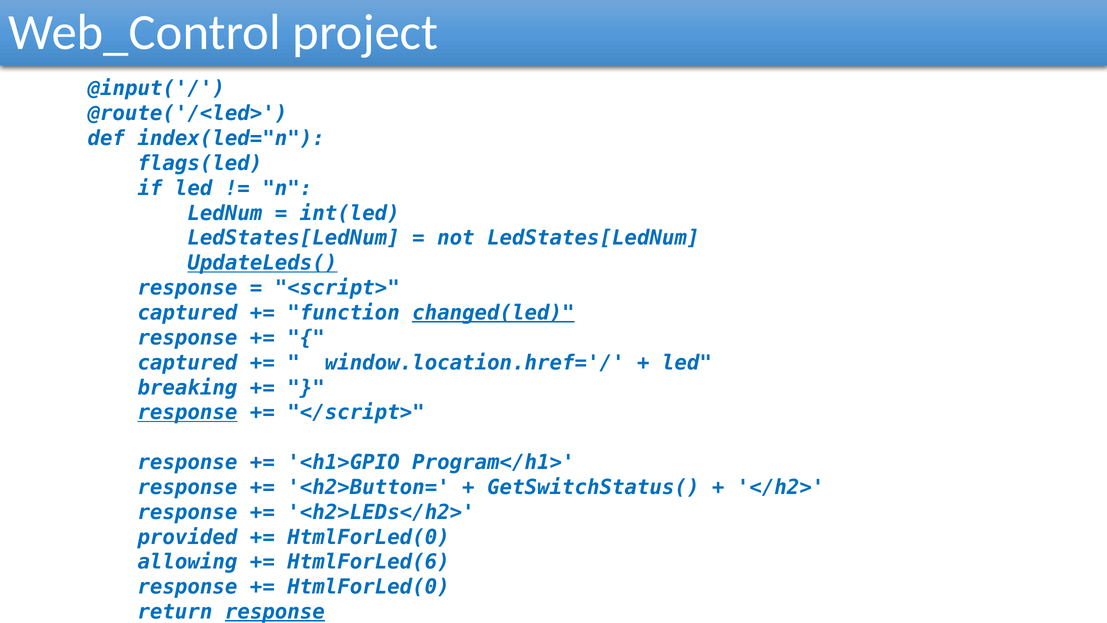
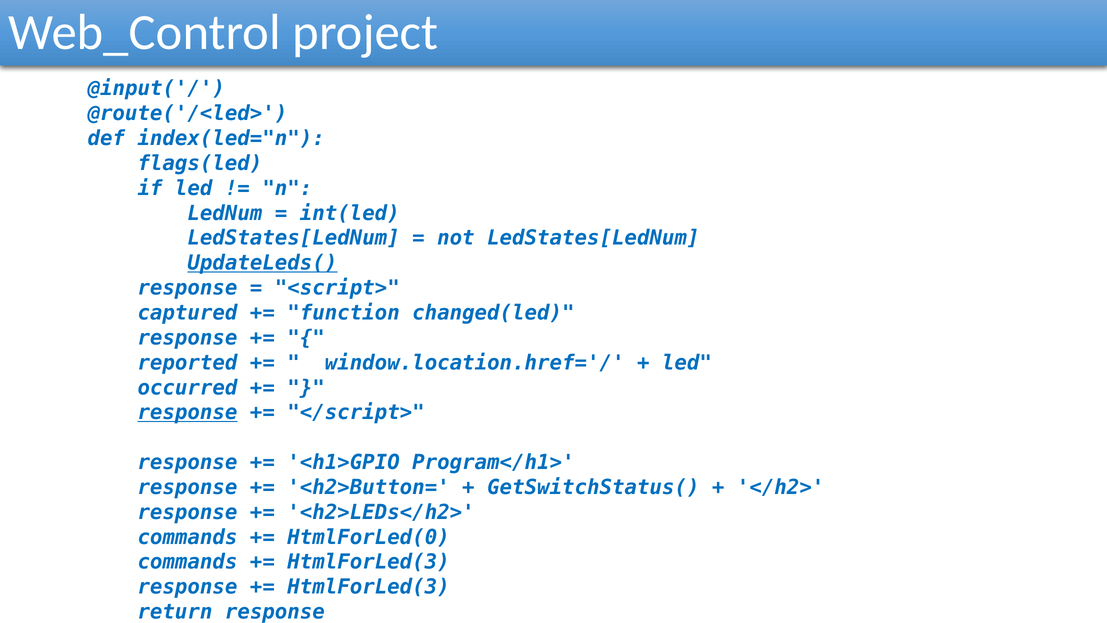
changed(led underline: present -> none
captured at (187, 363): captured -> reported
breaking: breaking -> occurred
provided at (187, 537): provided -> commands
allowing at (187, 562): allowing -> commands
HtmlForLed(6 at (369, 562): HtmlForLed(6 -> HtmlForLed(3
HtmlForLed(0 at (369, 587): HtmlForLed(0 -> HtmlForLed(3
response at (275, 612) underline: present -> none
